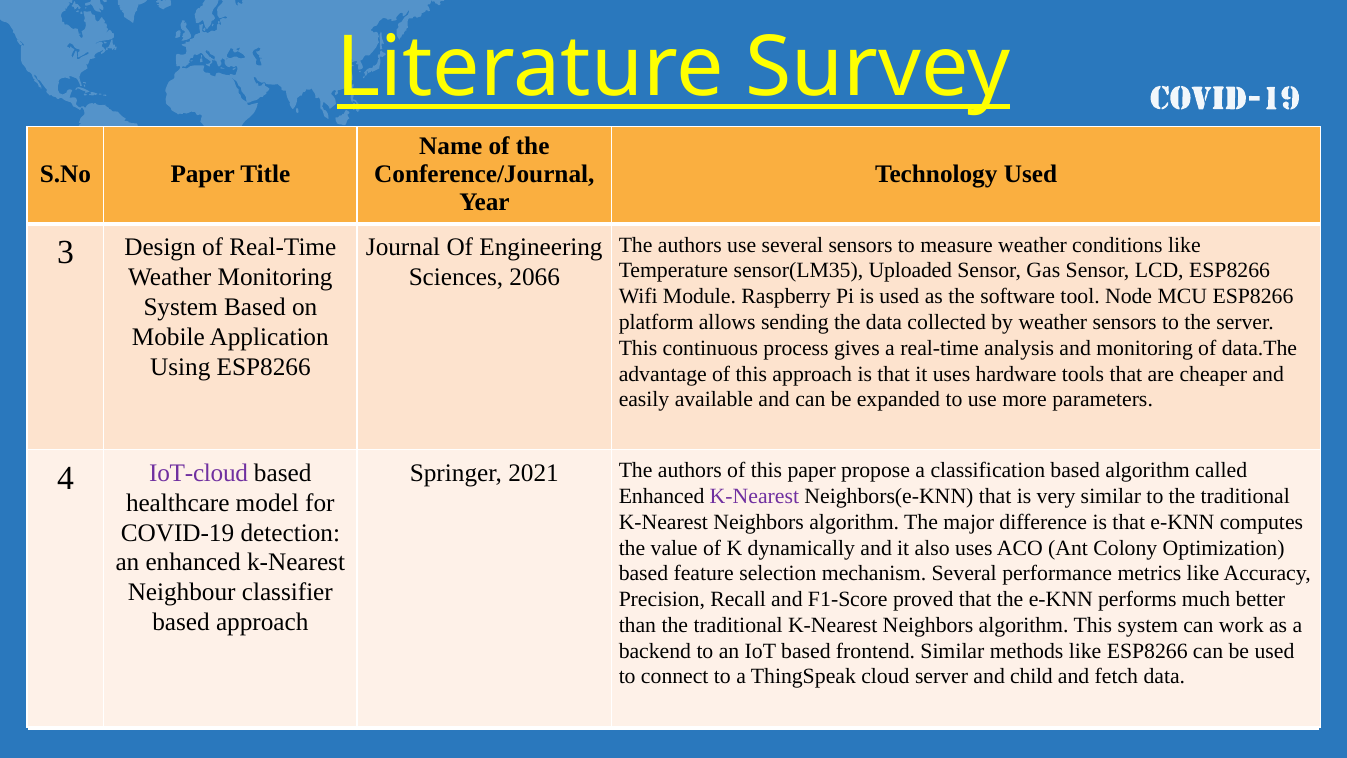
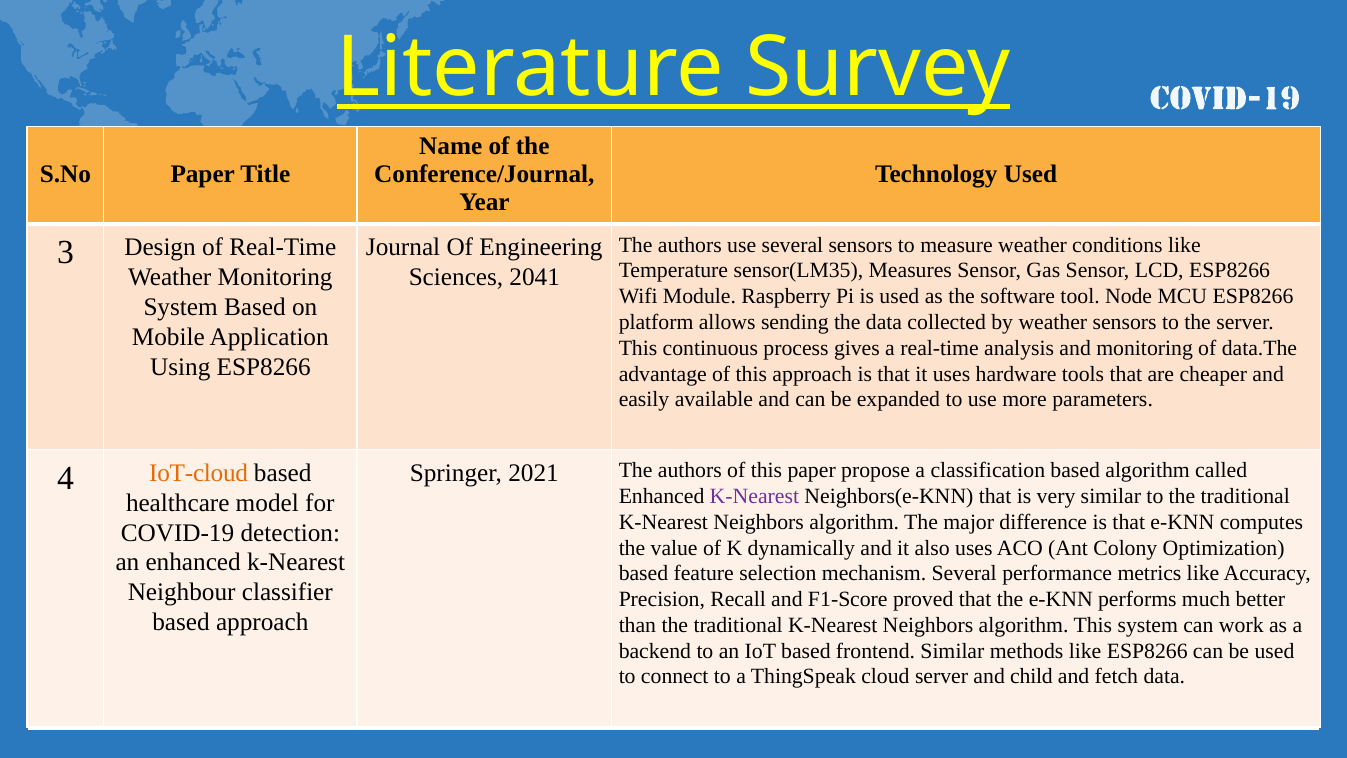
Uploaded: Uploaded -> Measures
2066: 2066 -> 2041
IoT-cloud colour: purple -> orange
